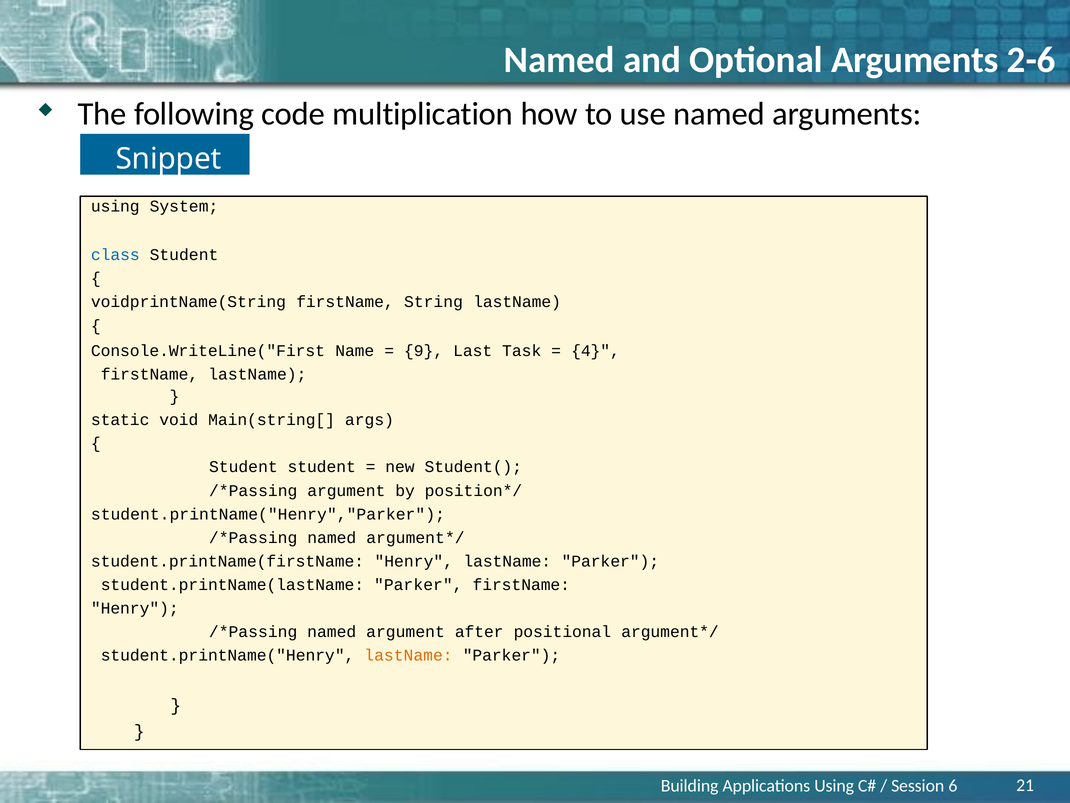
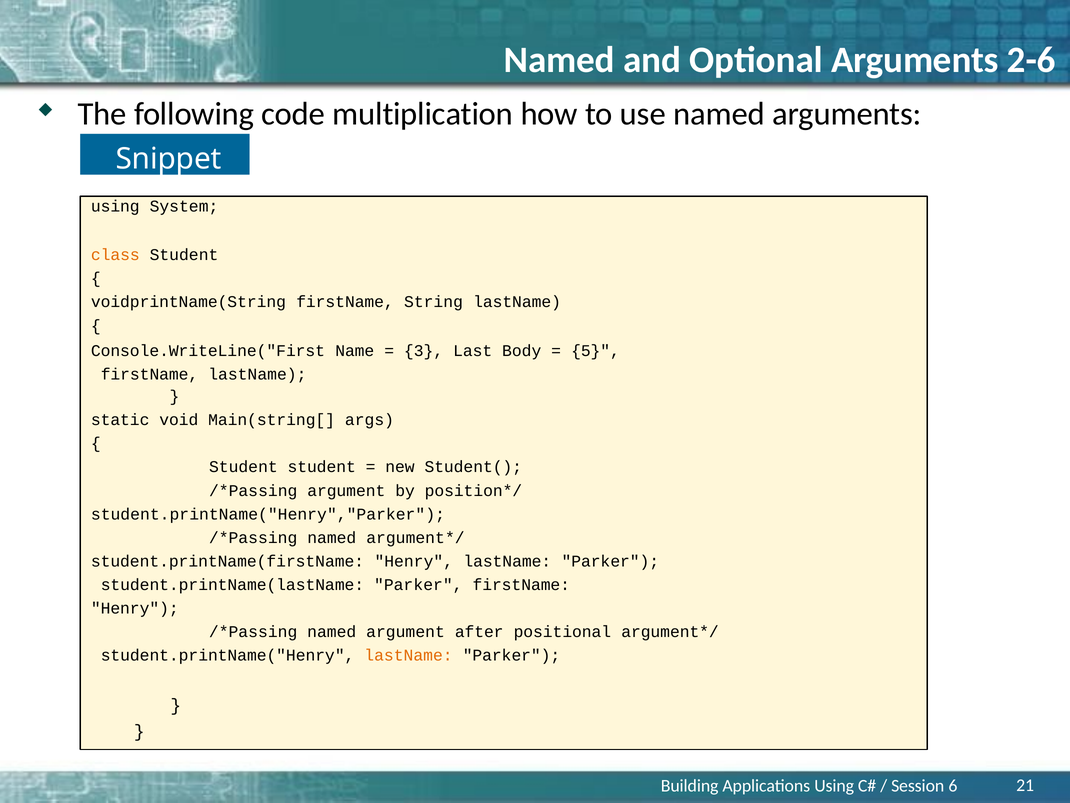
class colour: blue -> orange
9: 9 -> 3
Task: Task -> Body
4: 4 -> 5
